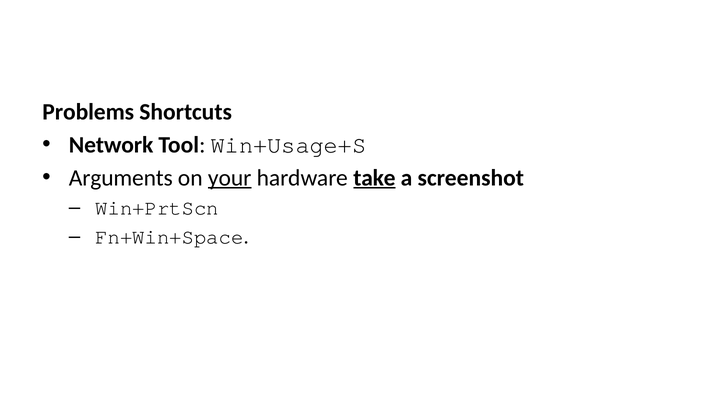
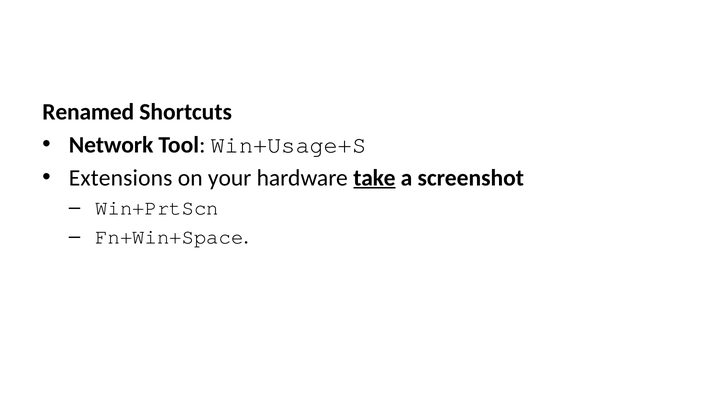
Problems: Problems -> Renamed
Arguments: Arguments -> Extensions
your underline: present -> none
